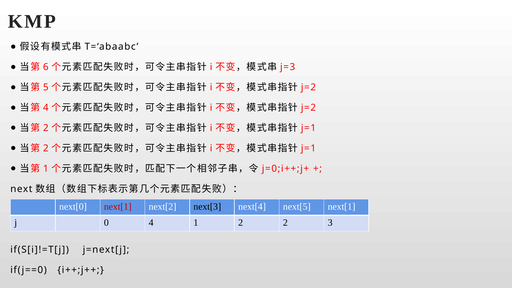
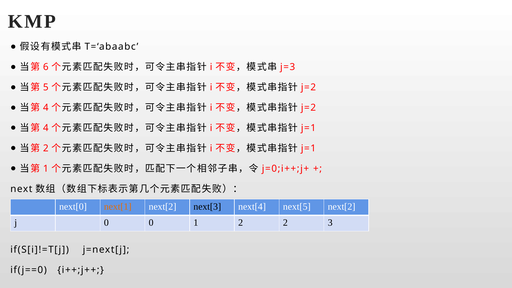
2 at (46, 128): 2 -> 4
next[1 at (118, 207) colour: red -> orange
next[5 next[1: next[1 -> next[2
0 4: 4 -> 0
